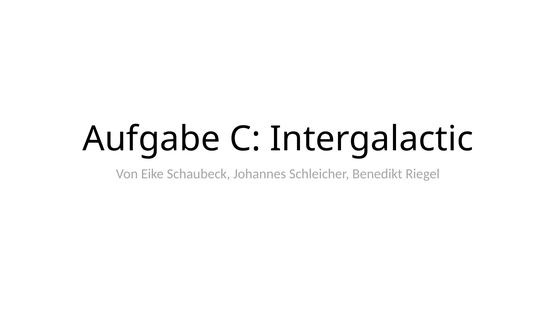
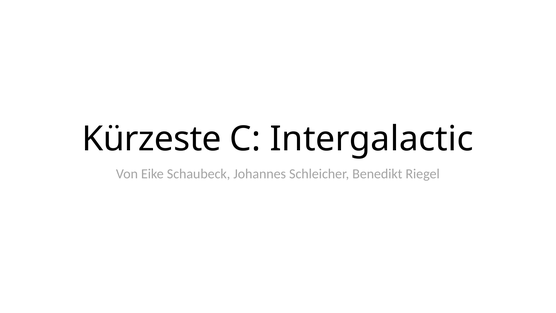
Aufgabe: Aufgabe -> Kürzeste
